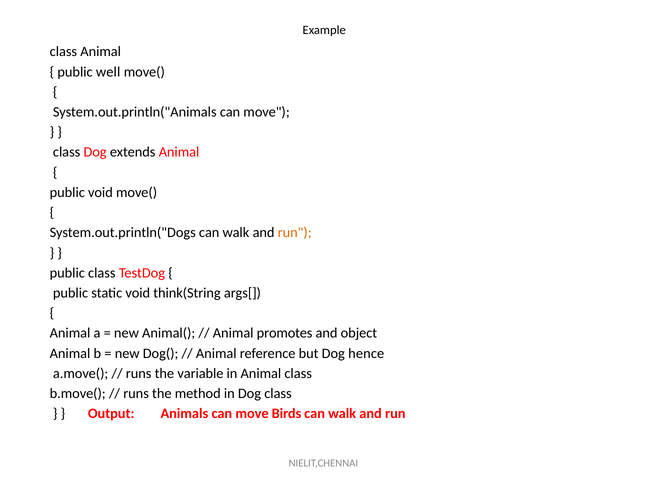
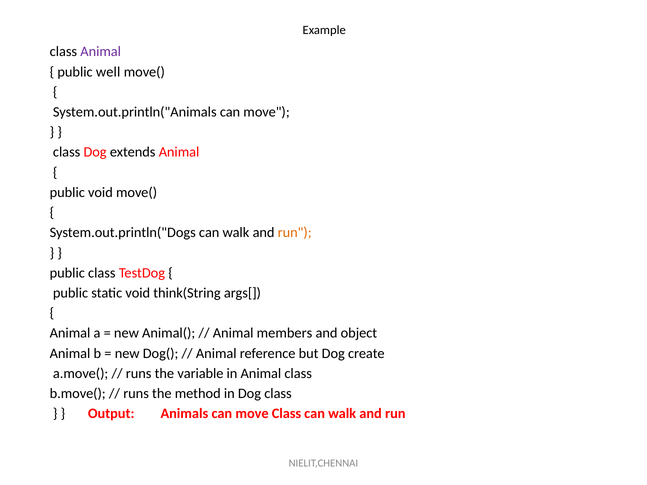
Animal at (101, 52) colour: black -> purple
promotes: promotes -> members
hence: hence -> create
move Birds: Birds -> Class
